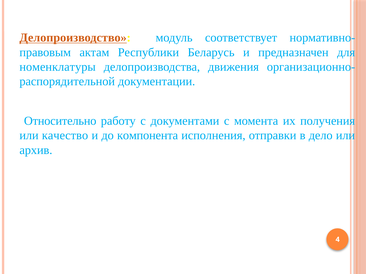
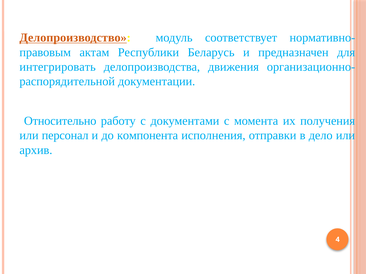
номенклатуры: номенклатуры -> интегрировать
качество: качество -> персонал
